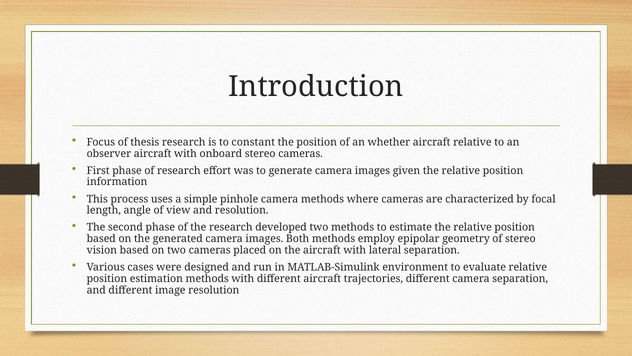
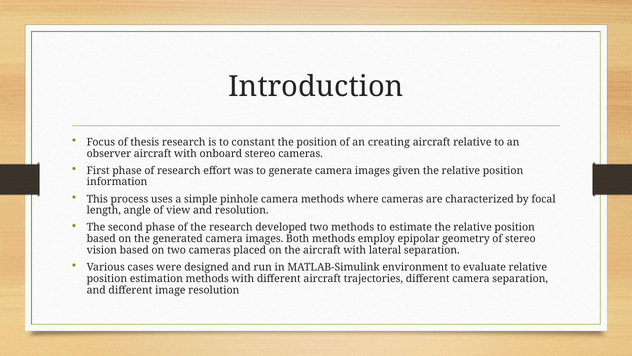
whether: whether -> creating
